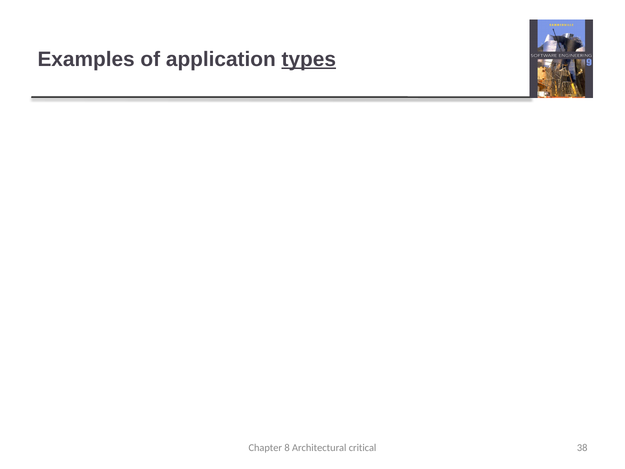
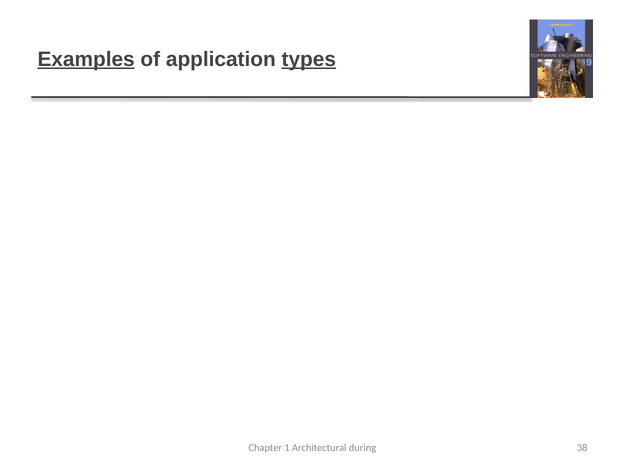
Examples underline: none -> present
8: 8 -> 1
Architectural critical: critical -> during
